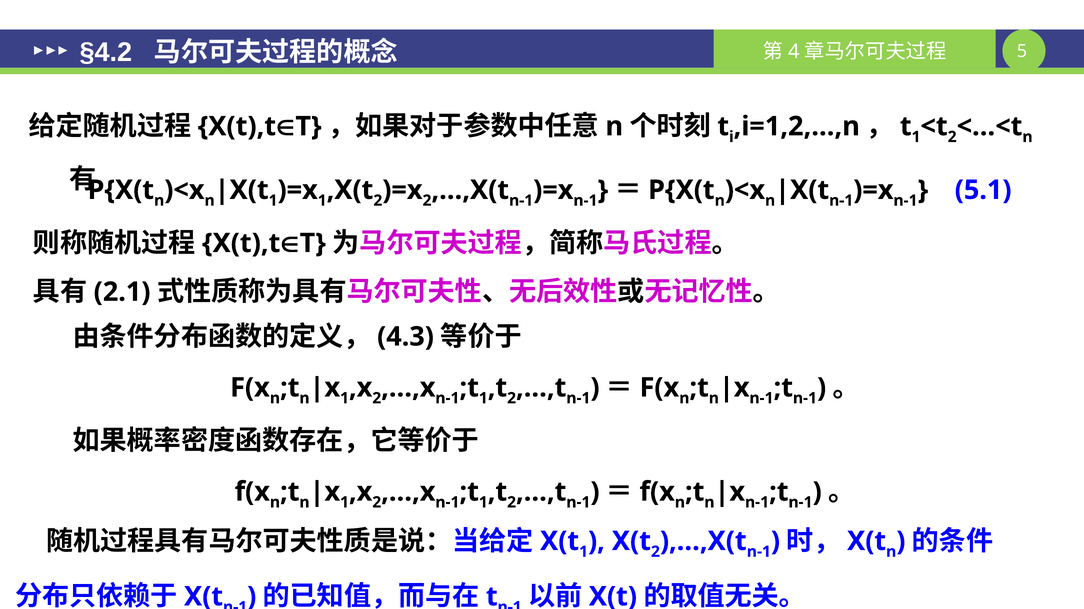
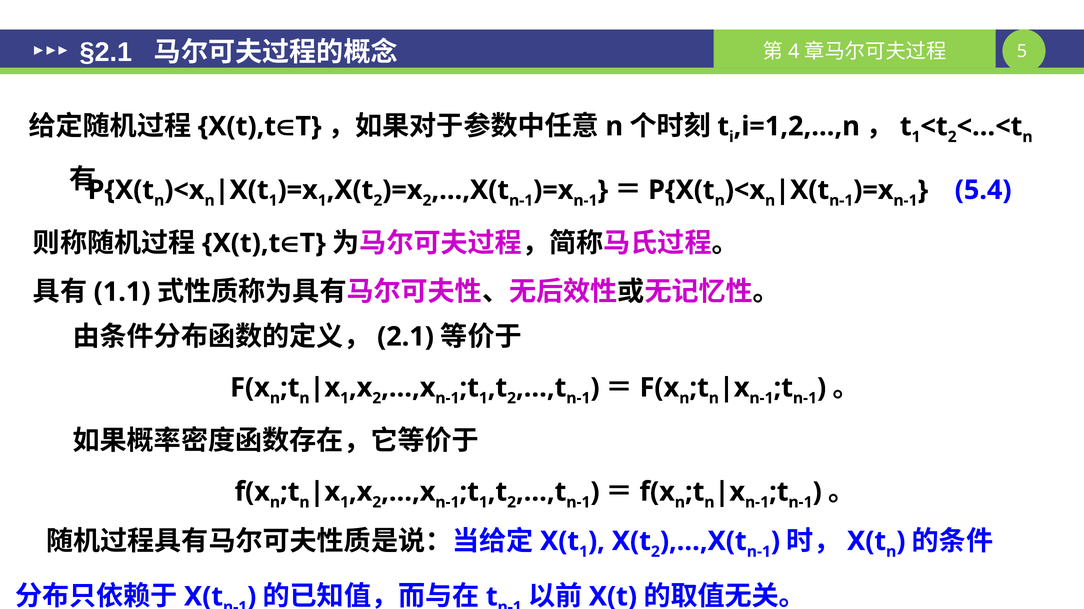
§4.2: §4.2 -> §2.1
5.1: 5.1 -> 5.4
2.1: 2.1 -> 1.1
4.3: 4.3 -> 2.1
